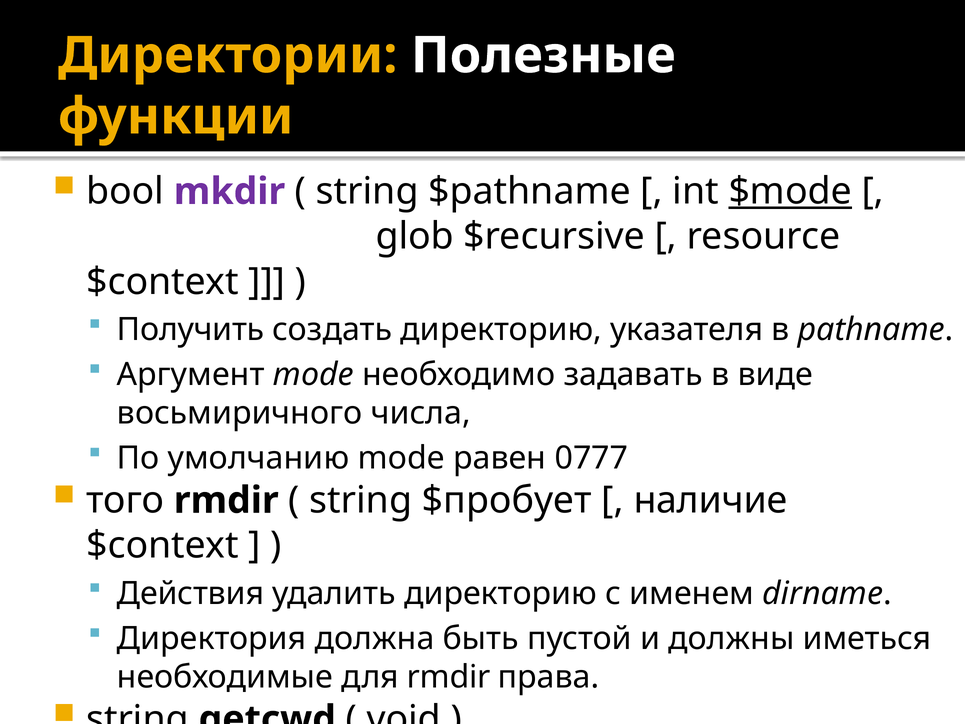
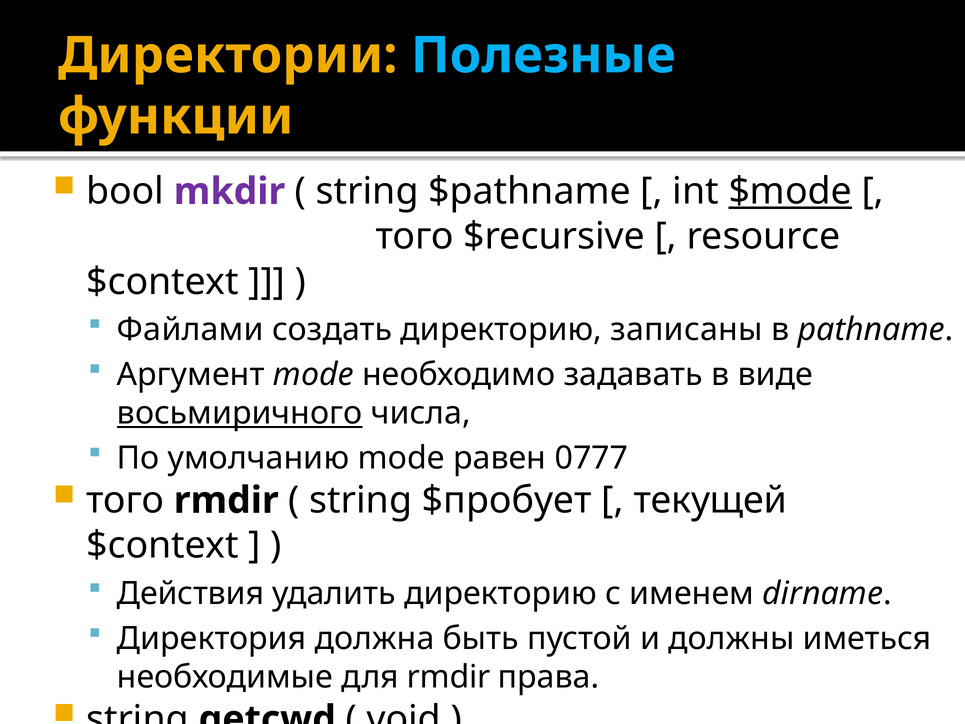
Полезные colour: white -> light blue
glob at (415, 237): glob -> того
Получить: Получить -> Файлами
указателя: указателя -> записаны
восьмиричного underline: none -> present
наличие: наличие -> текущей
